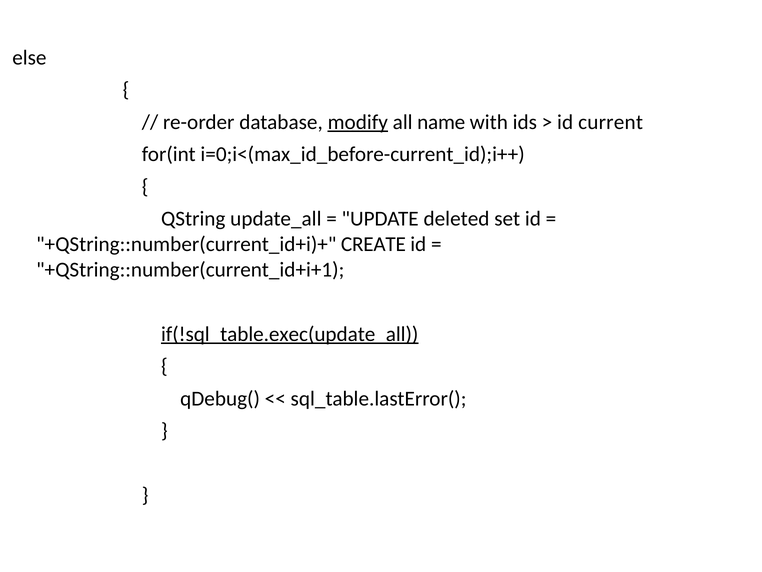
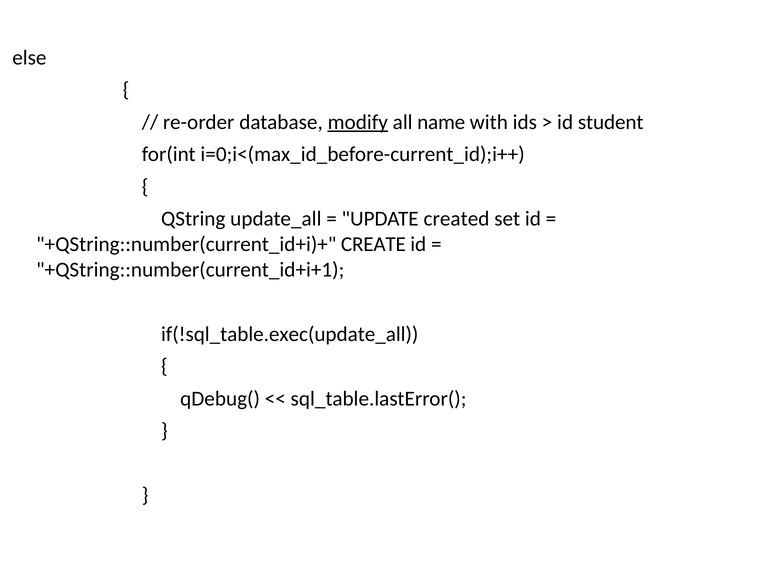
current: current -> student
deleted: deleted -> created
if(!sql_table.exec(update_all underline: present -> none
